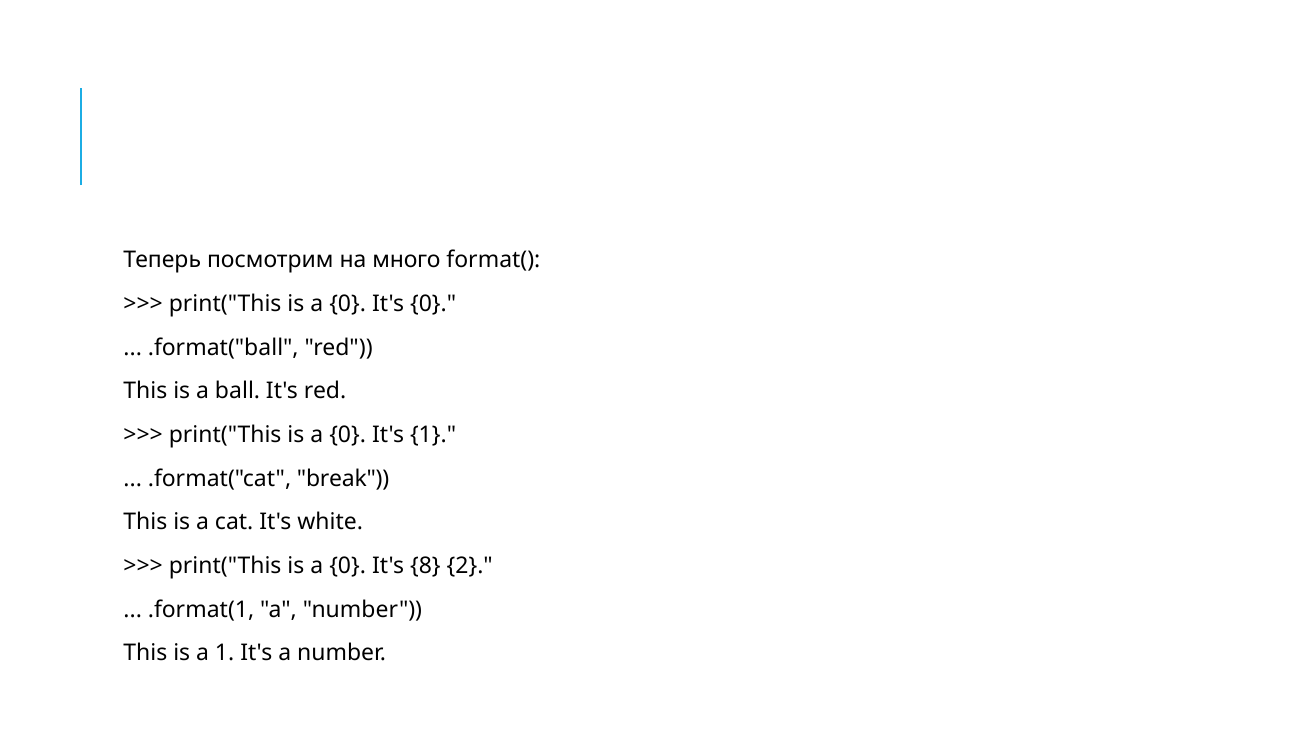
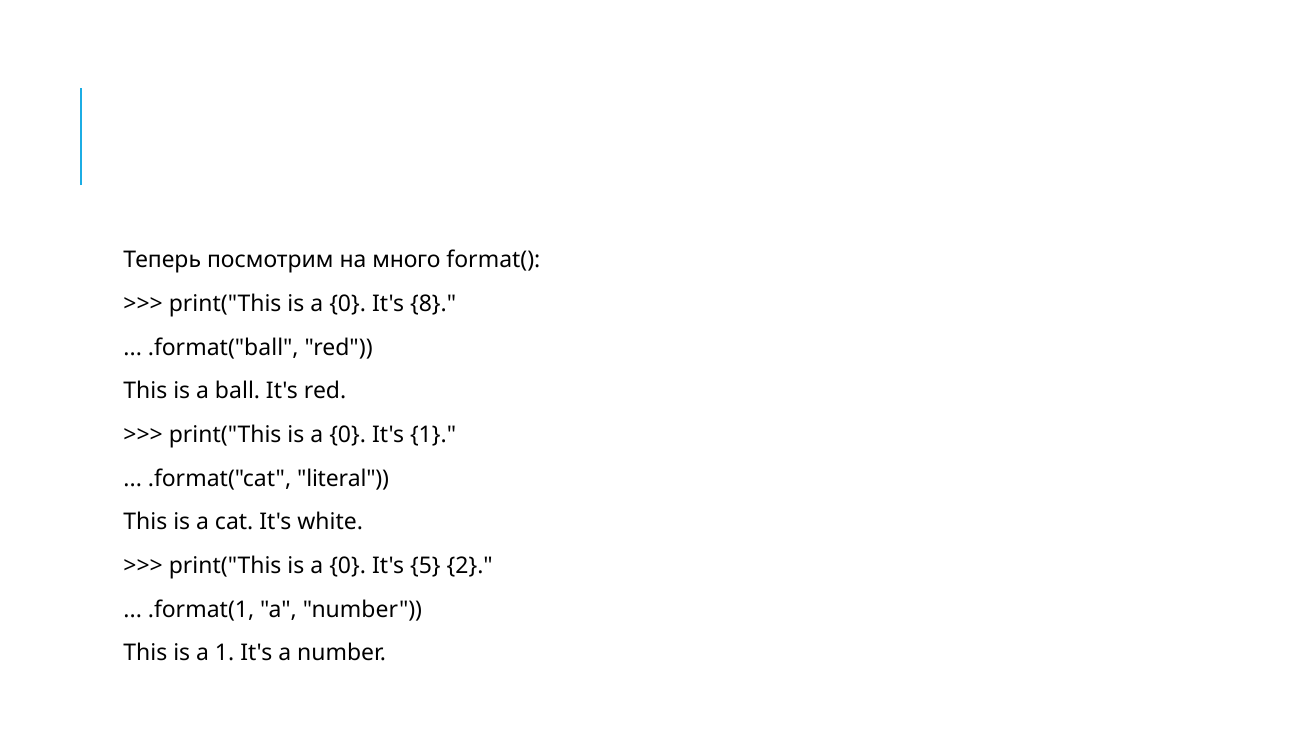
It's 0: 0 -> 8
break: break -> literal
8: 8 -> 5
